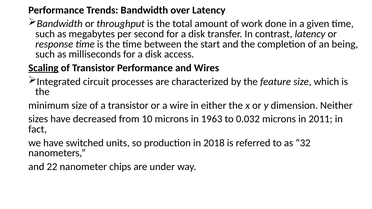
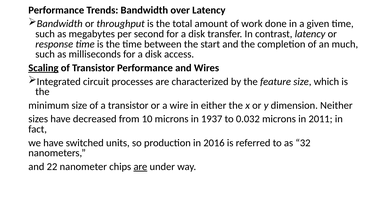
being: being -> much
1963: 1963 -> 1937
2018: 2018 -> 2016
are at (140, 167) underline: none -> present
